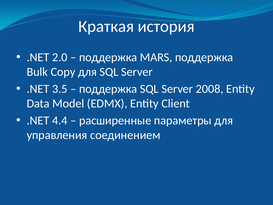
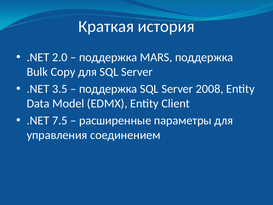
4.4: 4.4 -> 7.5
